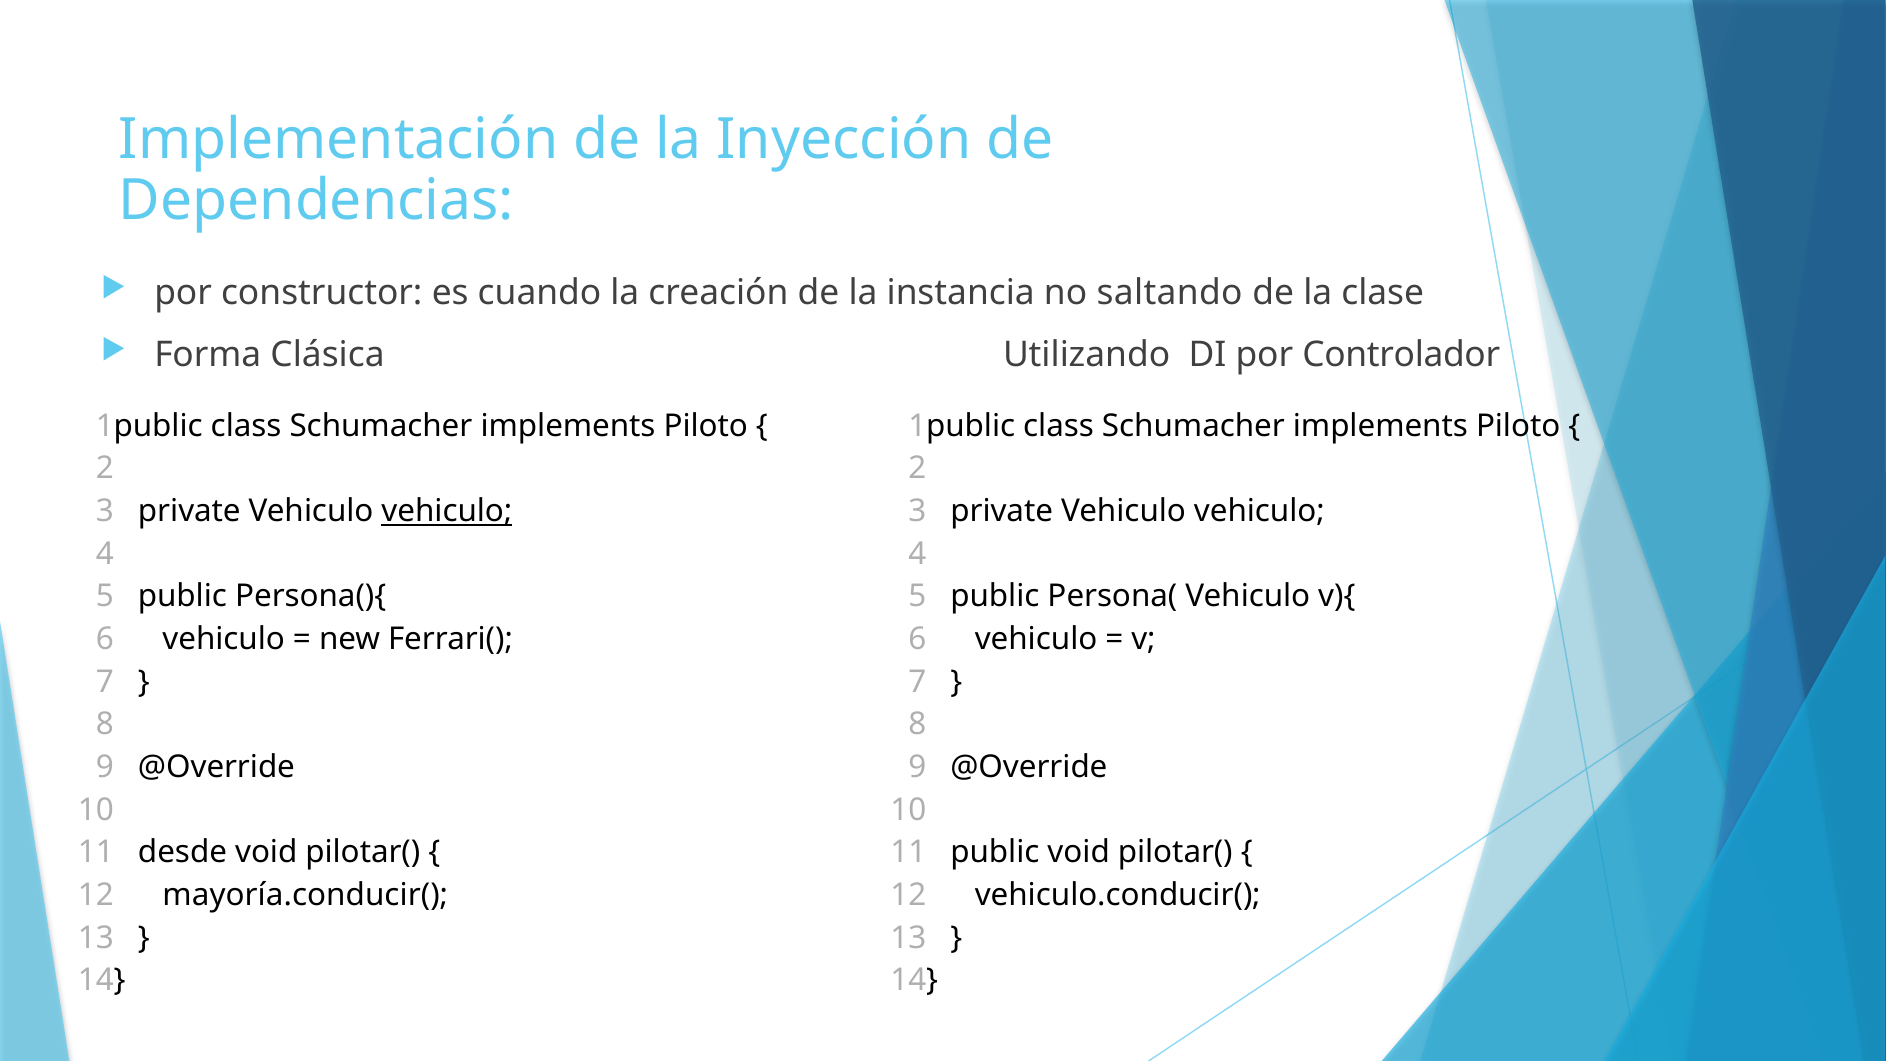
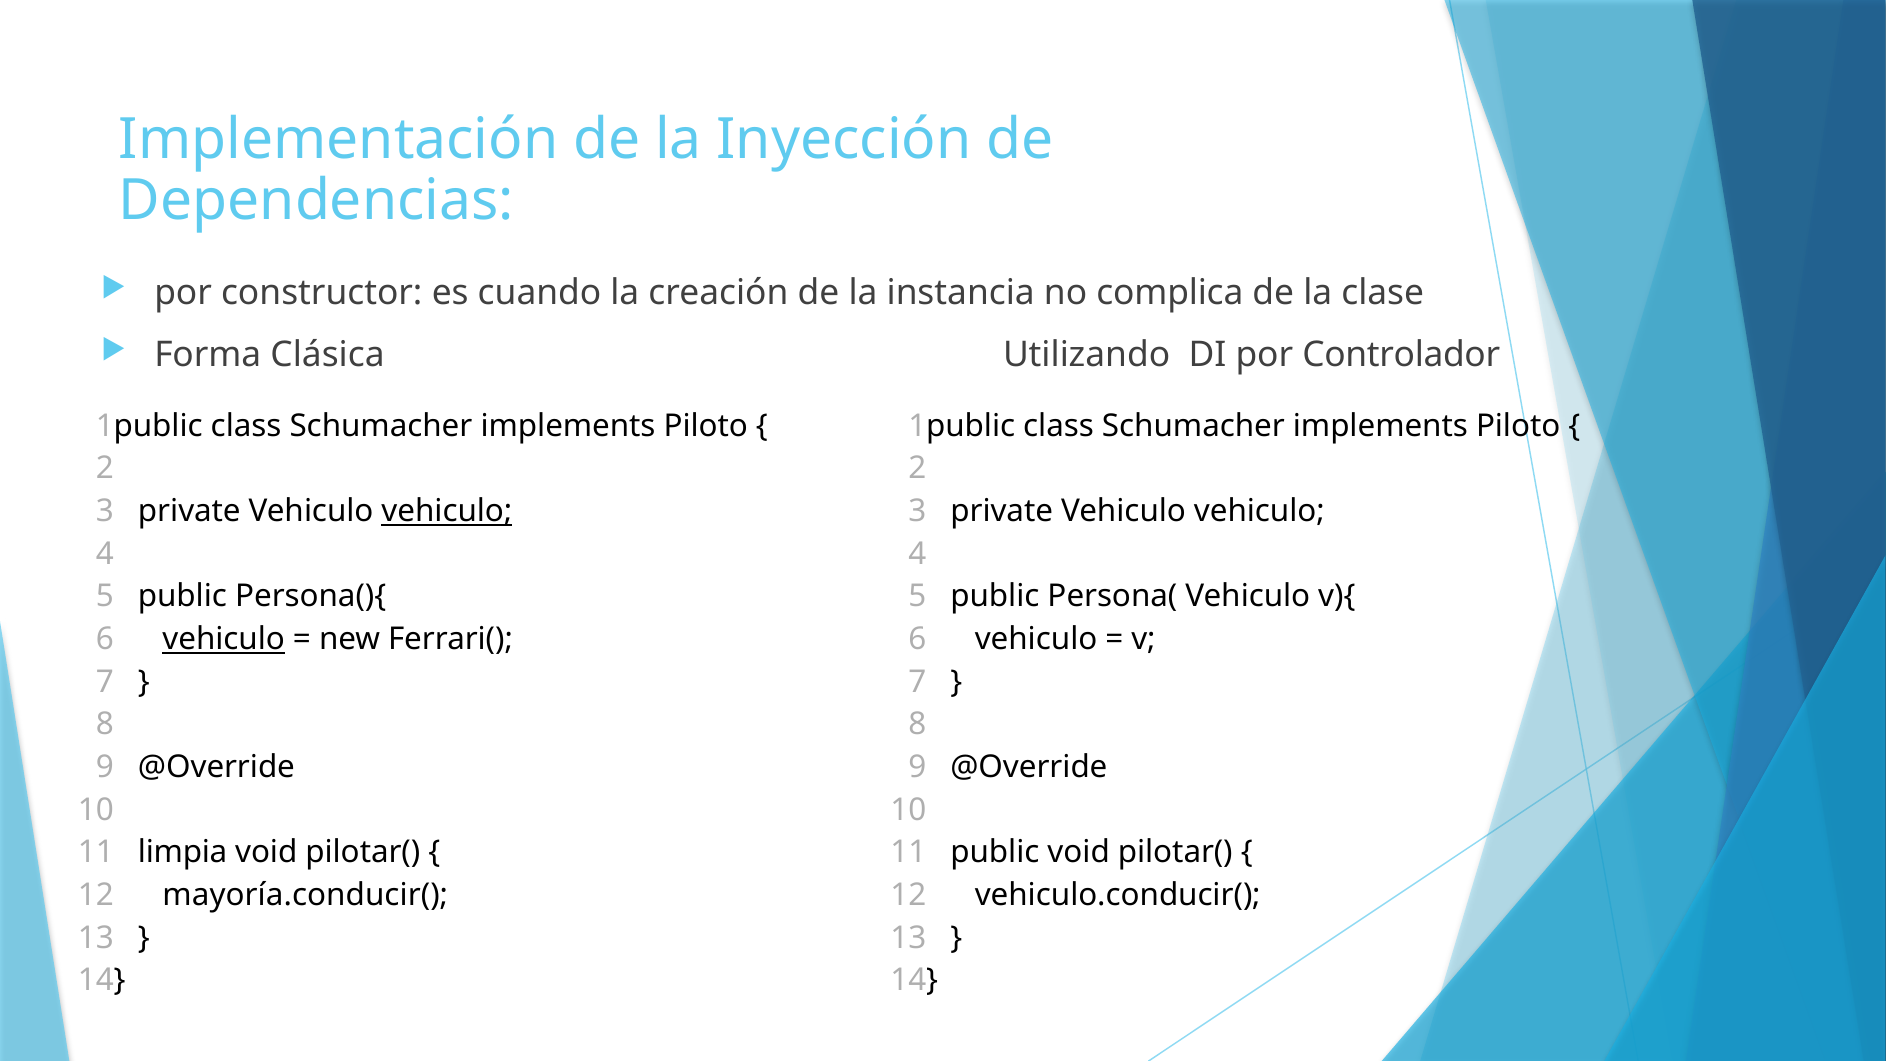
saltando: saltando -> complica
vehiculo at (224, 639) underline: none -> present
desde: desde -> limpia
